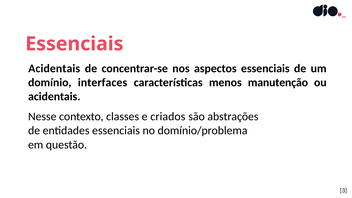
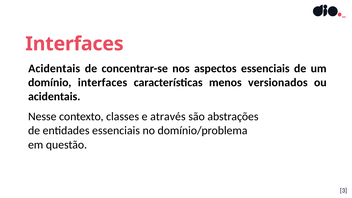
Essenciais at (74, 44): Essenciais -> Interfaces
manutenção: manutenção -> versionados
criados: criados -> através
